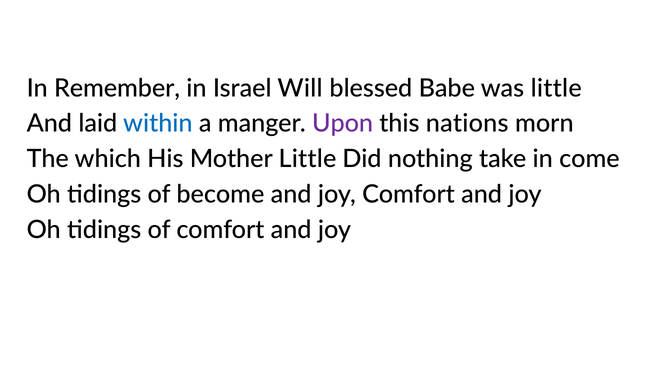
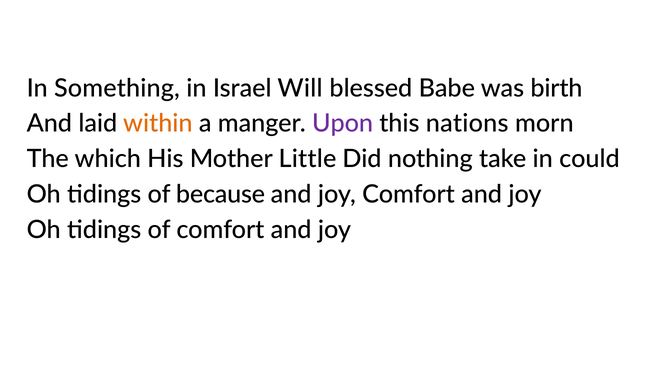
Remember: Remember -> Something
was little: little -> birth
within colour: blue -> orange
come: come -> could
become: become -> because
